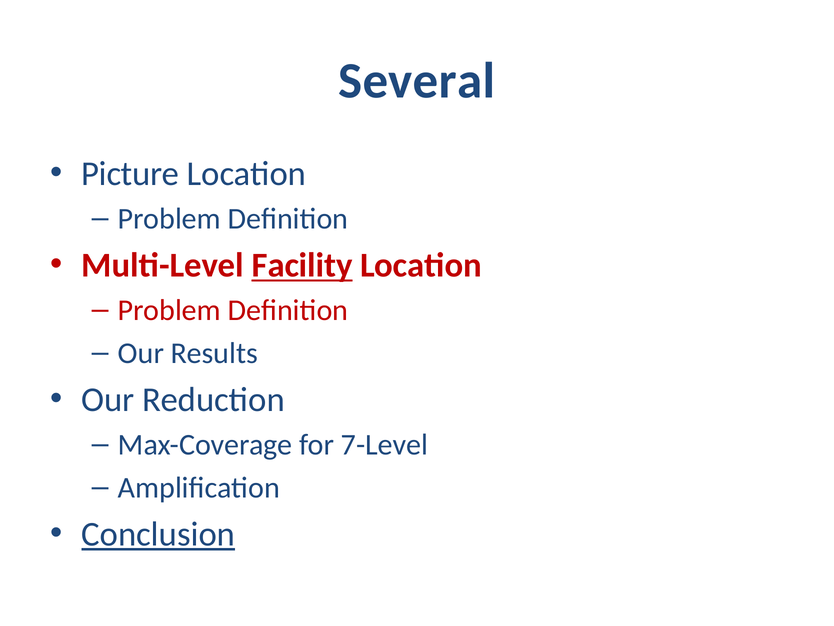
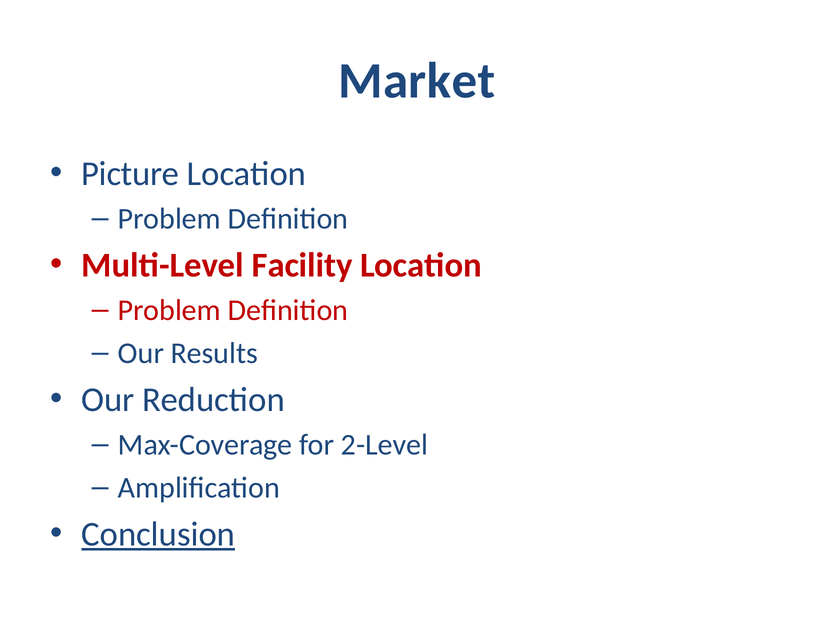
Several: Several -> Market
Facility underline: present -> none
7-Level: 7-Level -> 2-Level
